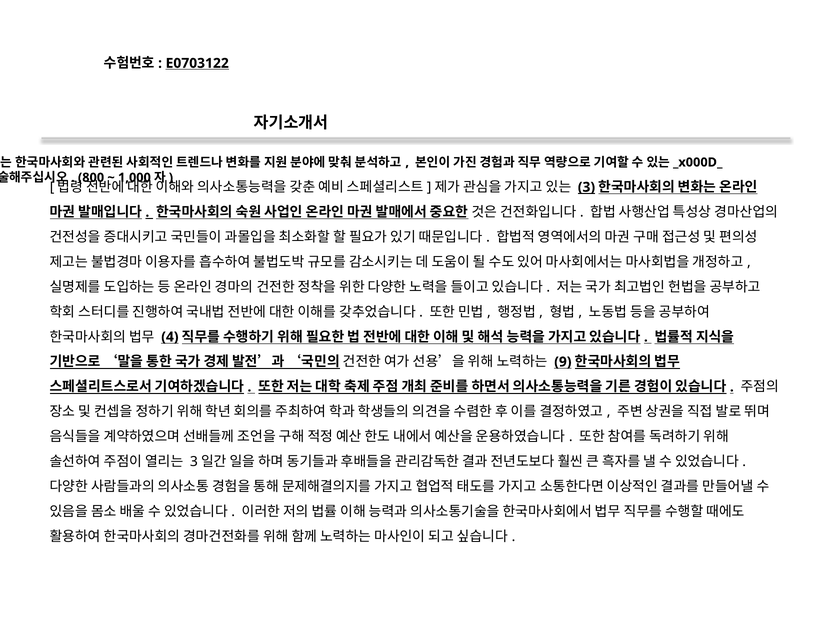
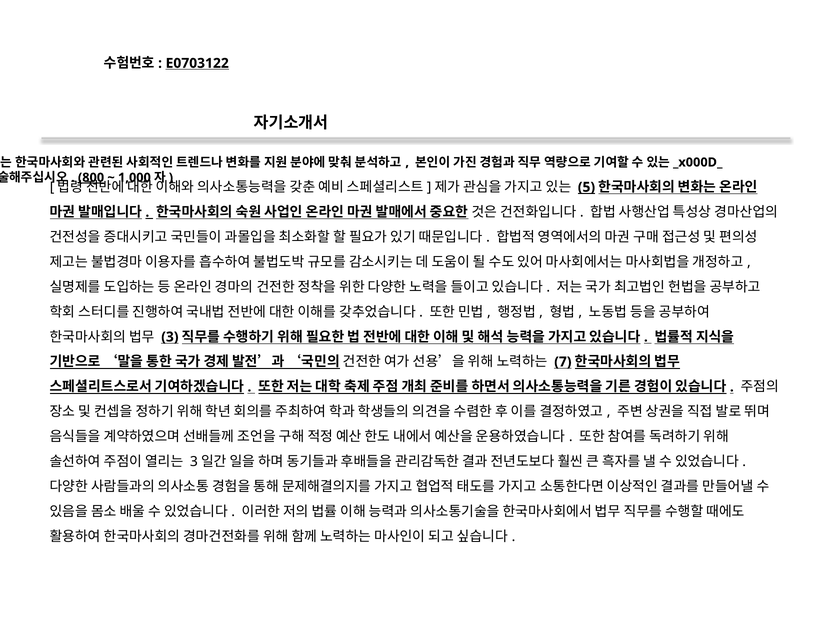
800 underline: none -> present
3: 3 -> 5
4: 4 -> 3
9: 9 -> 7
